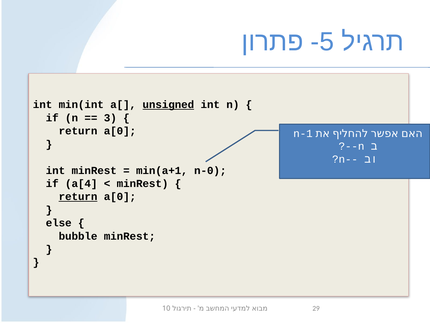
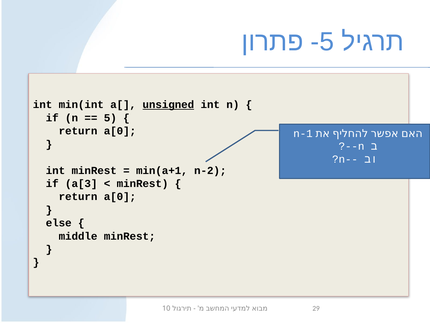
3 at (110, 118): 3 -> 5
n-0: n-0 -> n-2
a[4: a[4 -> a[3
return at (78, 196) underline: present -> none
bubble: bubble -> middle
